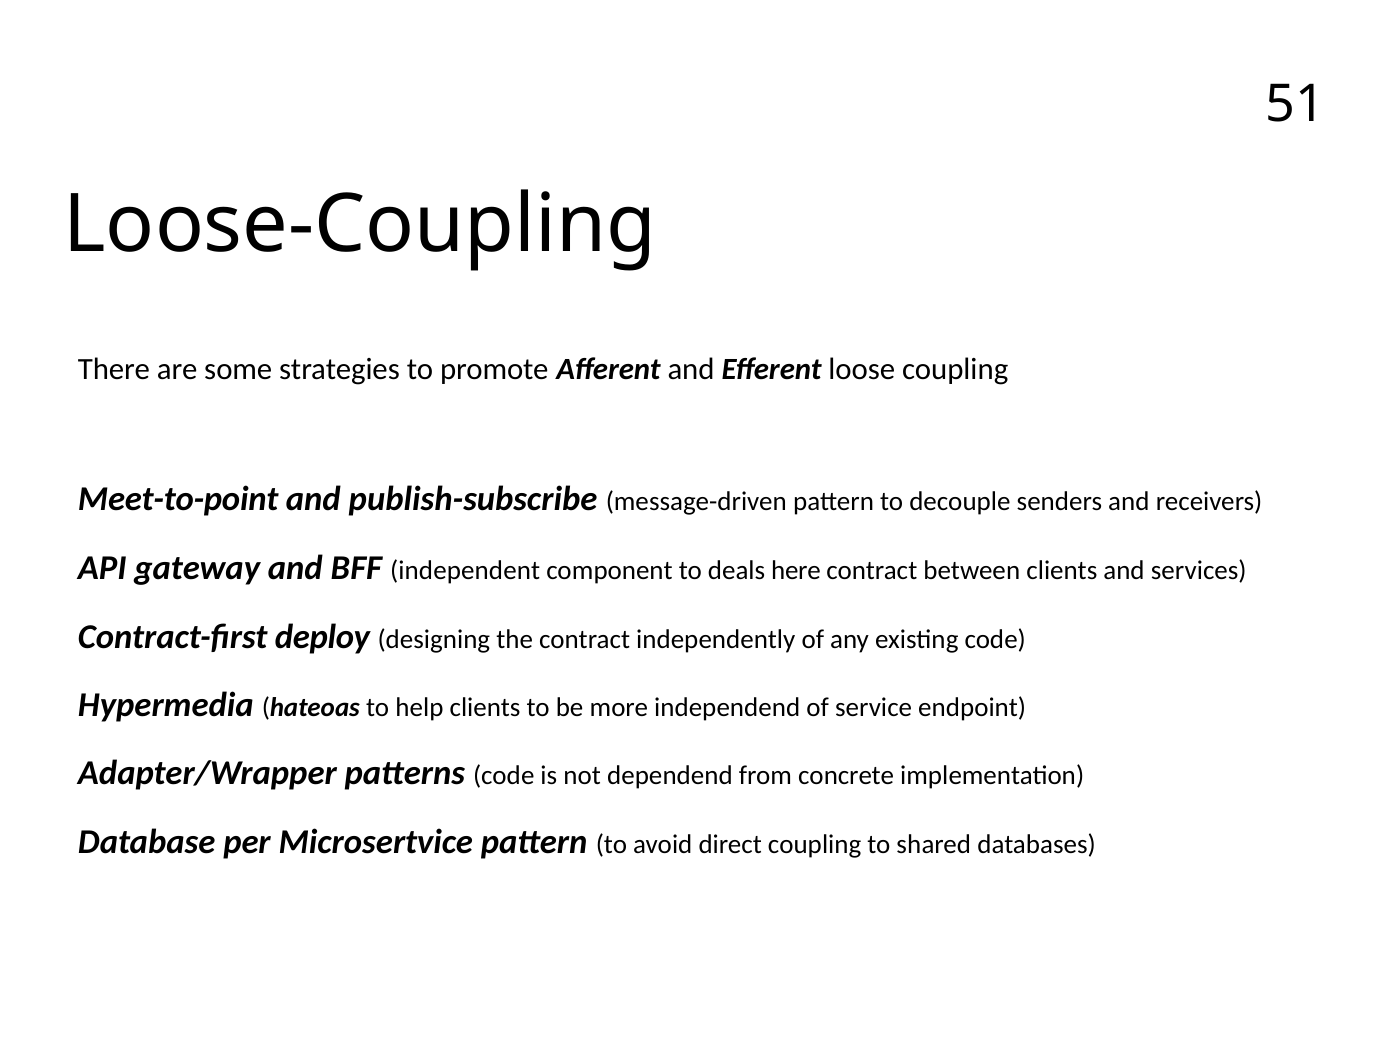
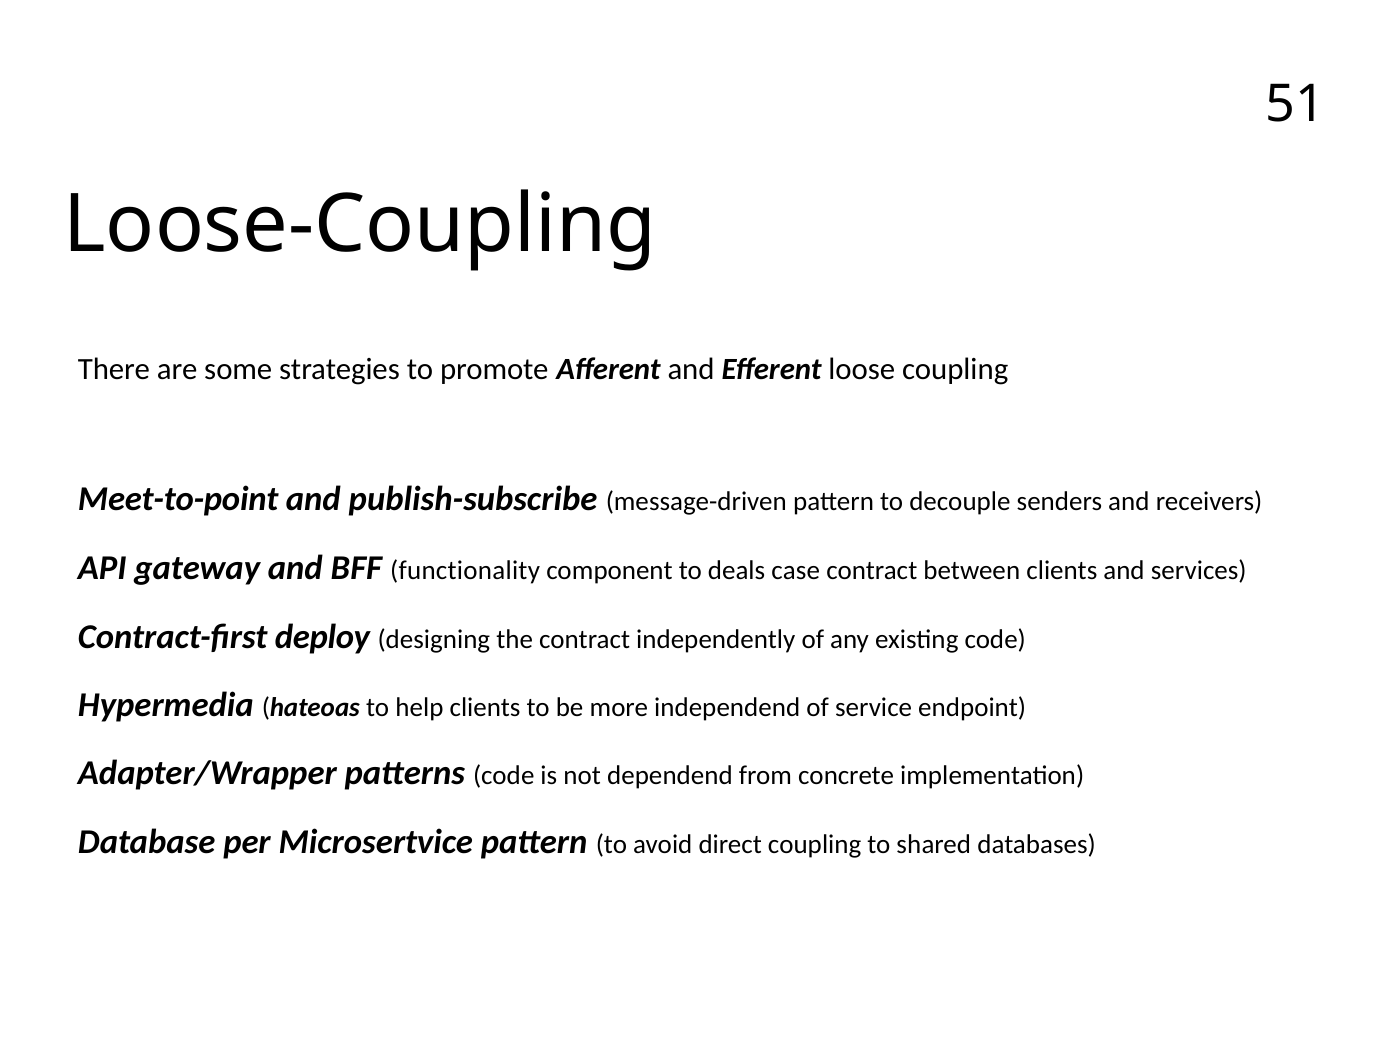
independent: independent -> functionality
here: here -> case
